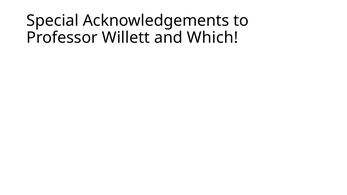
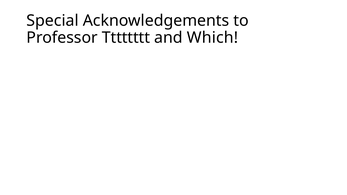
Willett: Willett -> Tttttttt
